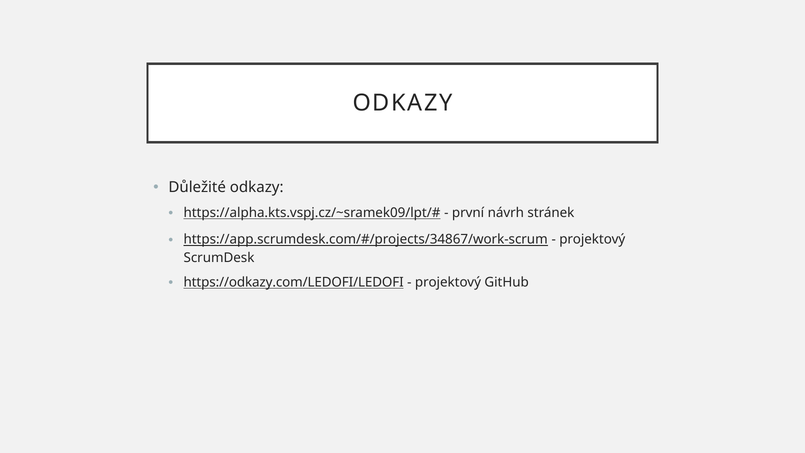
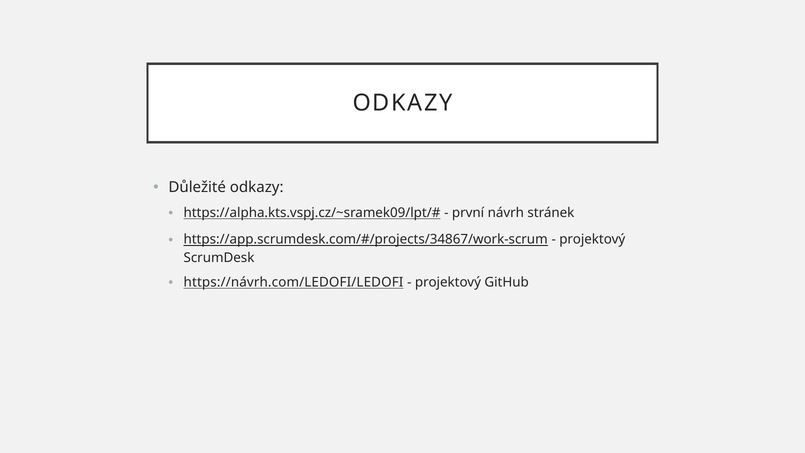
https://odkazy.com/LEDOFI/LEDOFI: https://odkazy.com/LEDOFI/LEDOFI -> https://návrh.com/LEDOFI/LEDOFI
